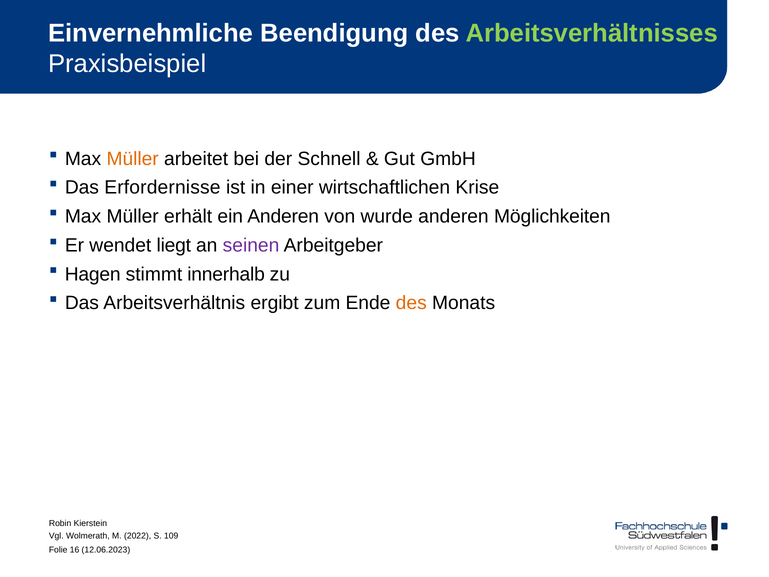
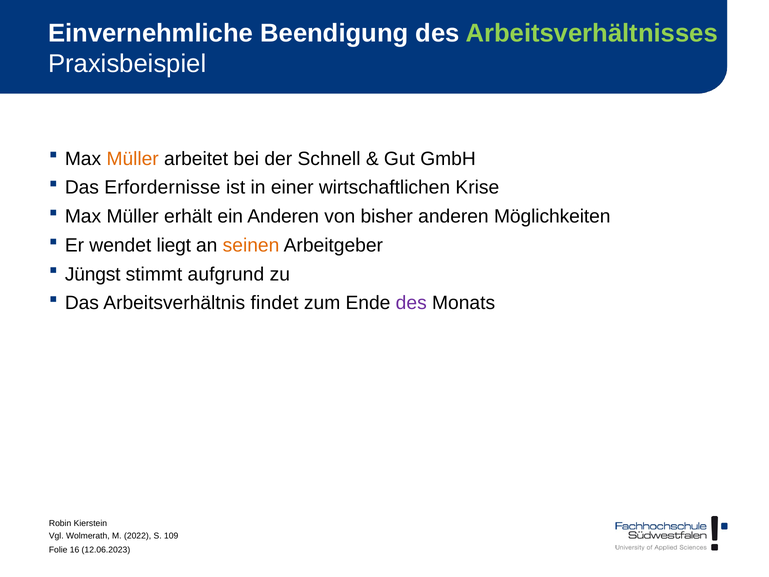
wurde: wurde -> bisher
seinen colour: purple -> orange
Hagen: Hagen -> Jüngst
innerhalb: innerhalb -> aufgrund
ergibt: ergibt -> findet
des at (411, 303) colour: orange -> purple
